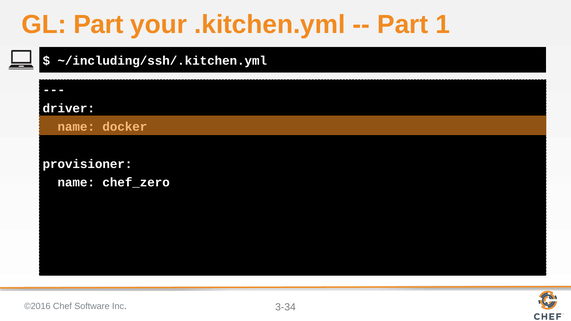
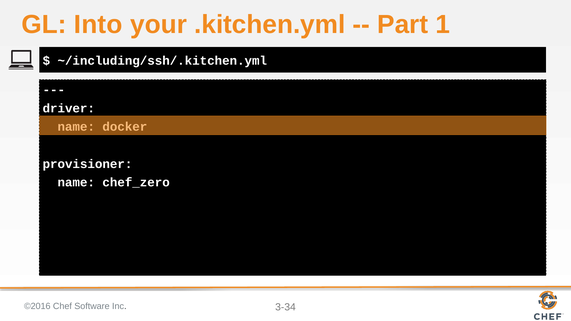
GL Part: Part -> Into
